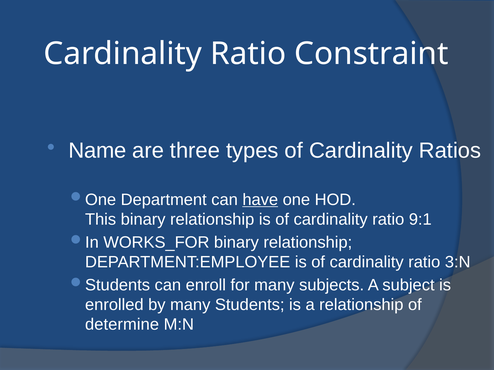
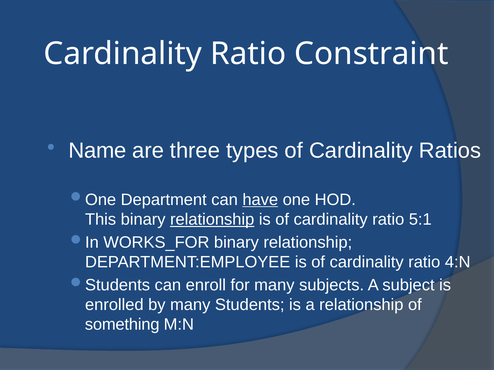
relationship at (212, 220) underline: none -> present
9:1: 9:1 -> 5:1
3:N: 3:N -> 4:N
determine: determine -> something
